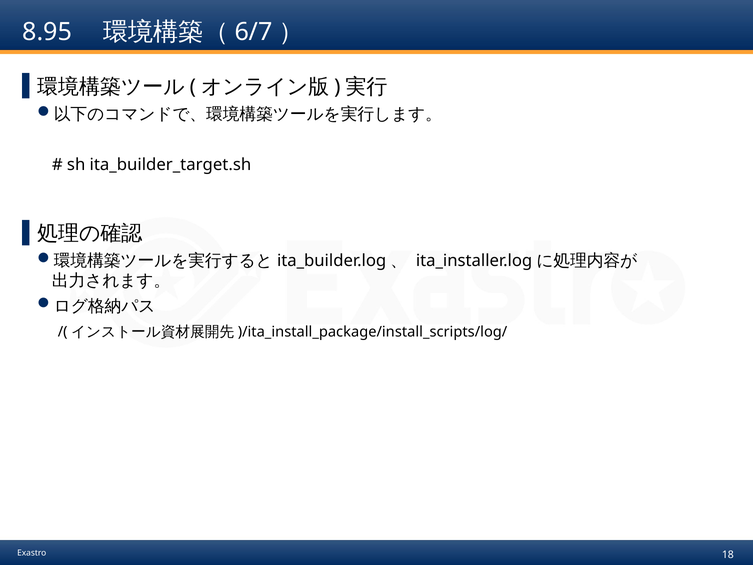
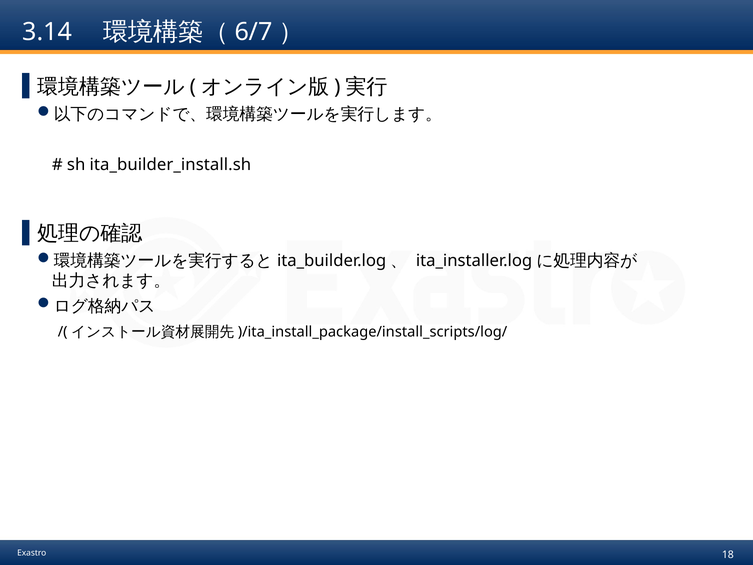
8.95: 8.95 -> 3.14
ita_builder_target.sh: ita_builder_target.sh -> ita_builder_install.sh
